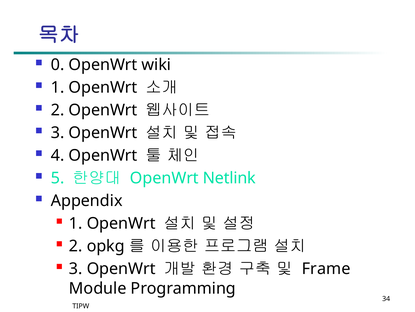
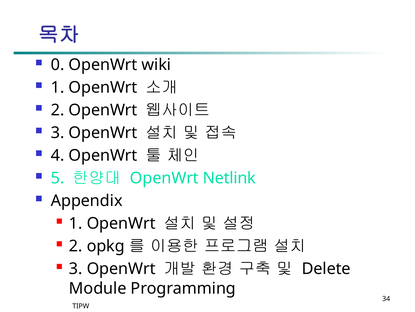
Frame: Frame -> Delete
